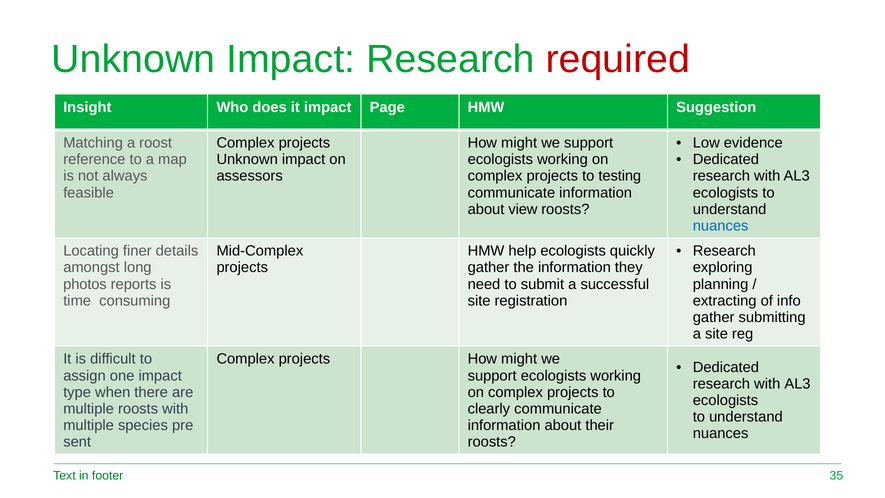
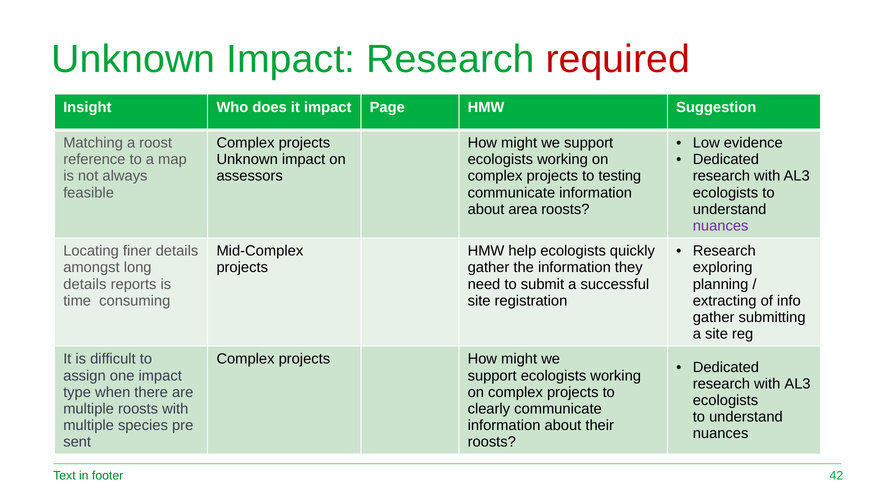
view: view -> area
nuances at (721, 226) colour: blue -> purple
photos at (85, 284): photos -> details
35: 35 -> 42
